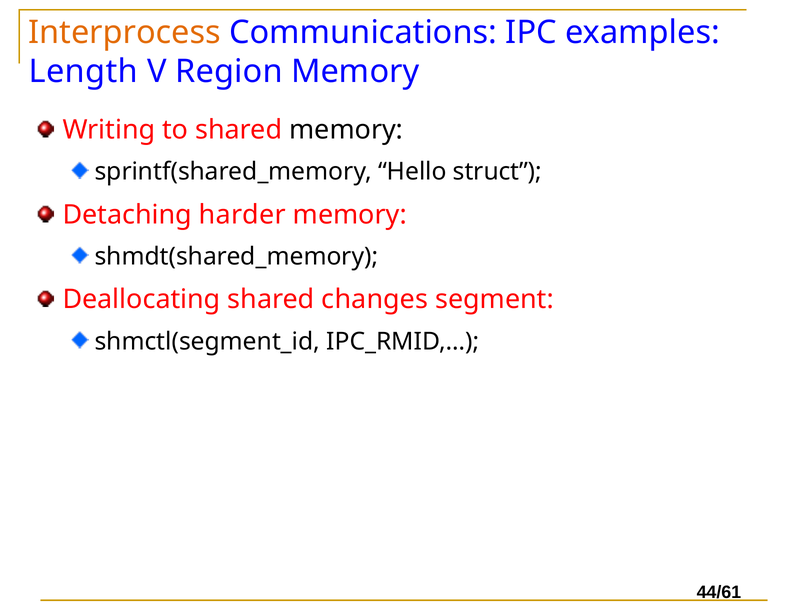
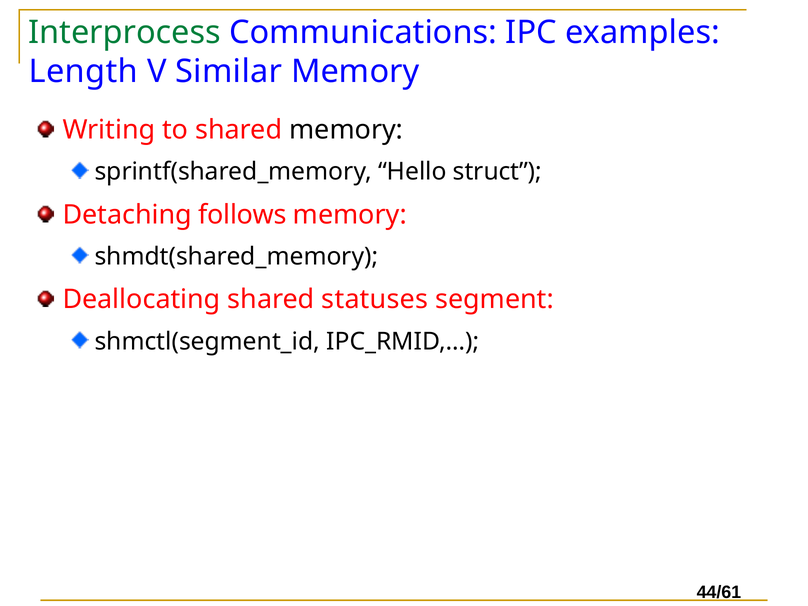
Interprocess colour: orange -> green
Region: Region -> Similar
harder: harder -> follows
changes: changes -> statuses
